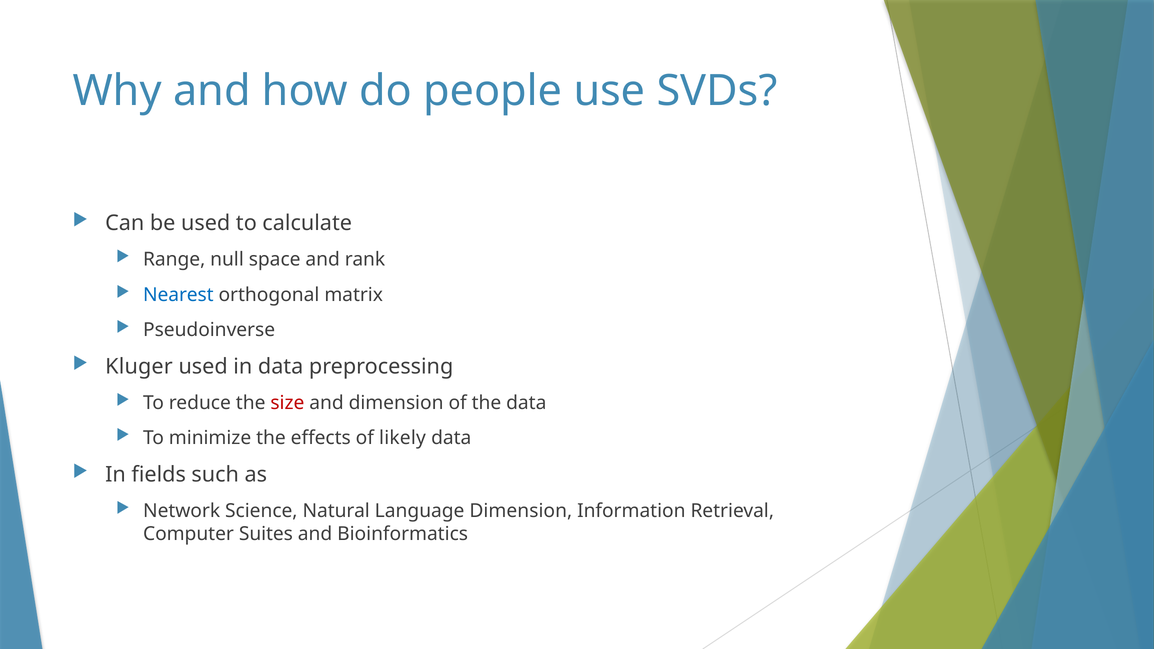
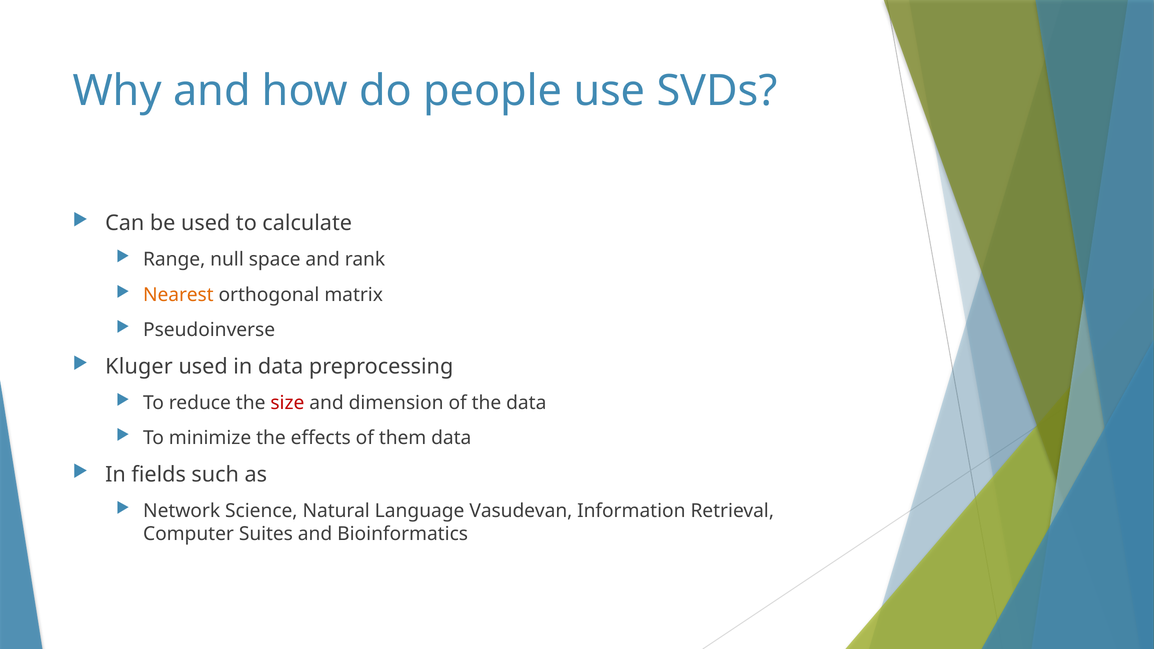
Nearest colour: blue -> orange
likely: likely -> them
Language Dimension: Dimension -> Vasudevan
